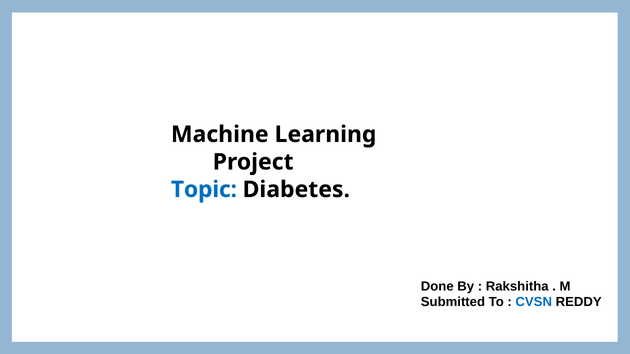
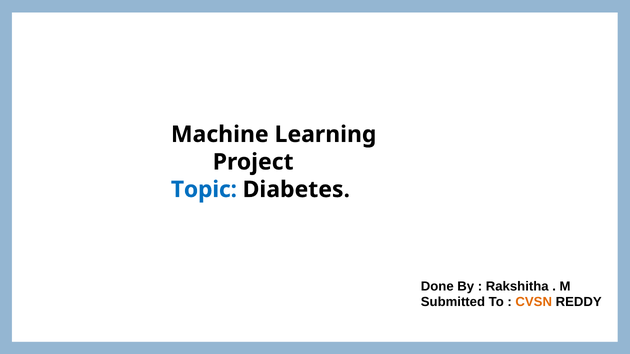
CVSN colour: blue -> orange
